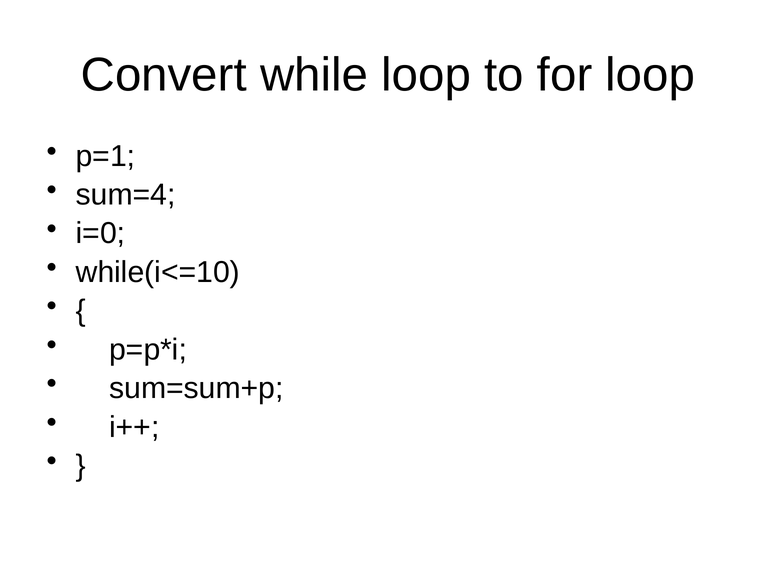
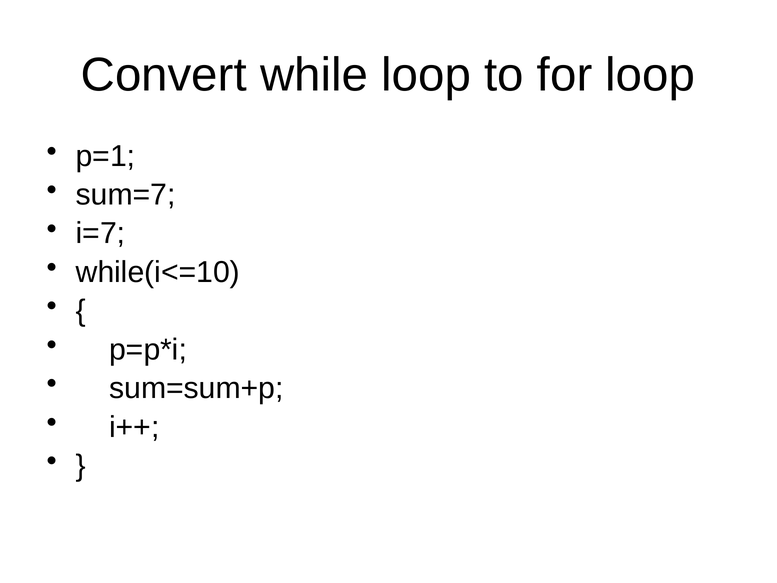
sum=4: sum=4 -> sum=7
i=0: i=0 -> i=7
